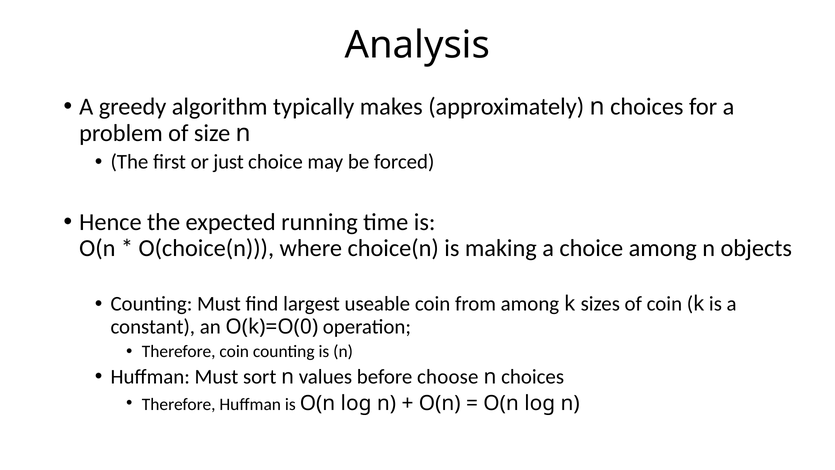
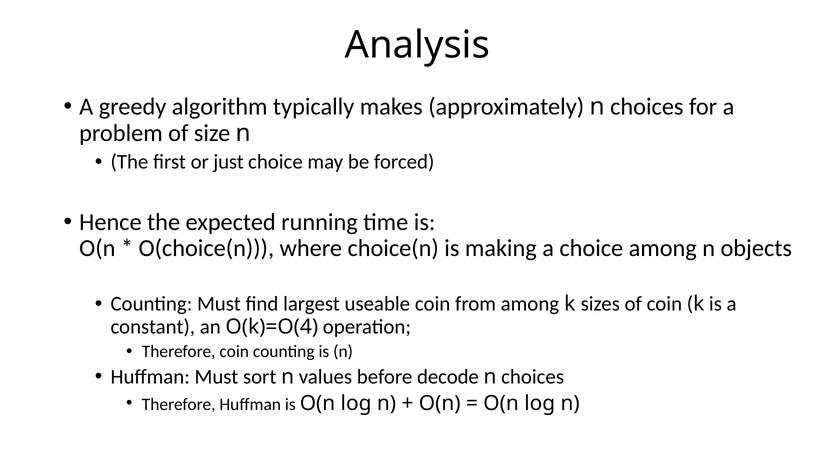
O(k)=O(0: O(k)=O(0 -> O(k)=O(4
choose: choose -> decode
